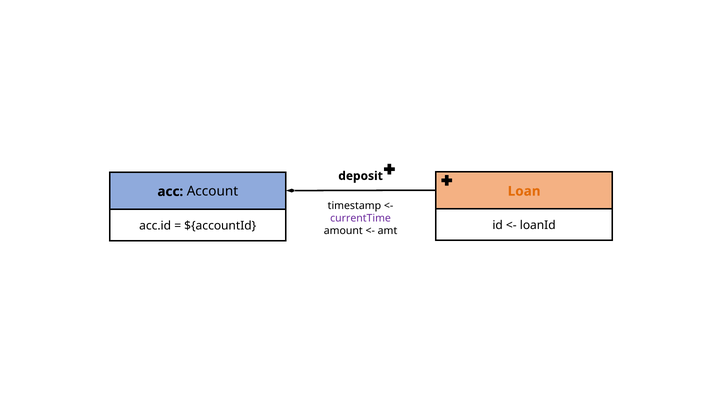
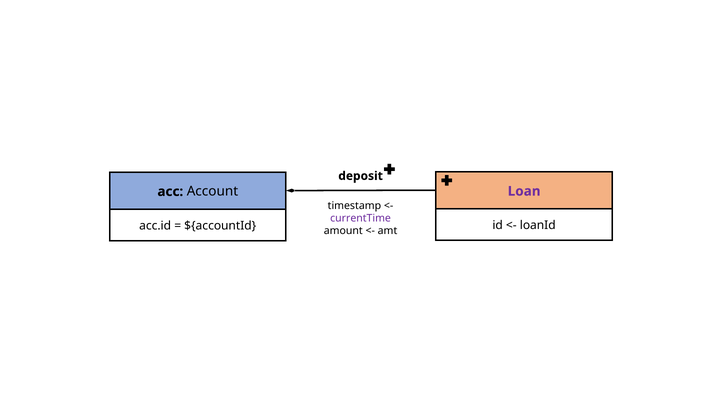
Loan colour: orange -> purple
